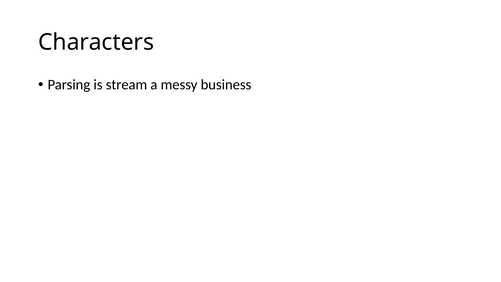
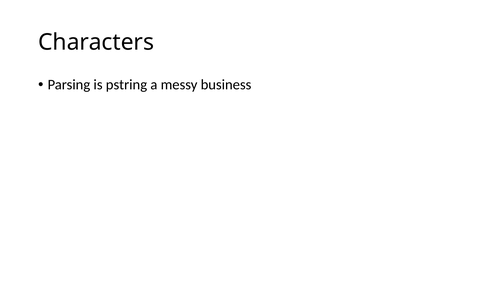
stream: stream -> pstring
